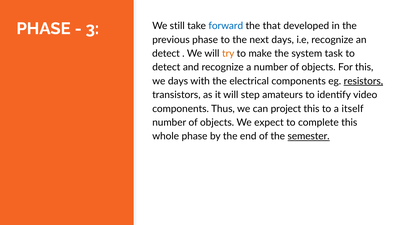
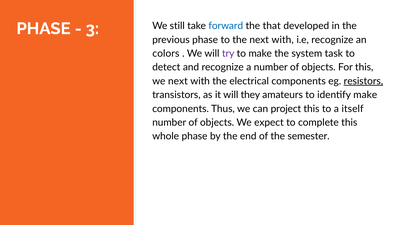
the next days: days -> with
detect at (166, 54): detect -> colors
try colour: orange -> purple
we days: days -> next
step: step -> they
identify video: video -> make
semester underline: present -> none
